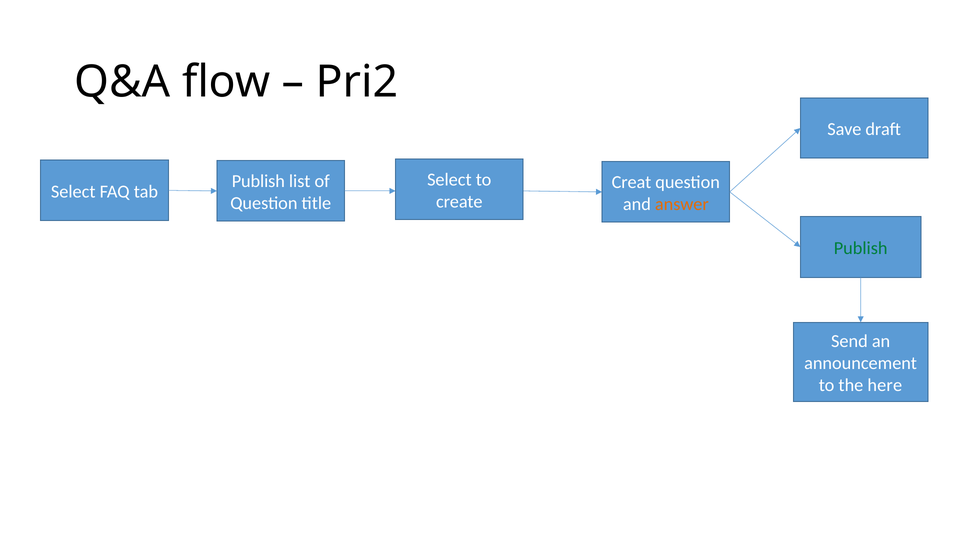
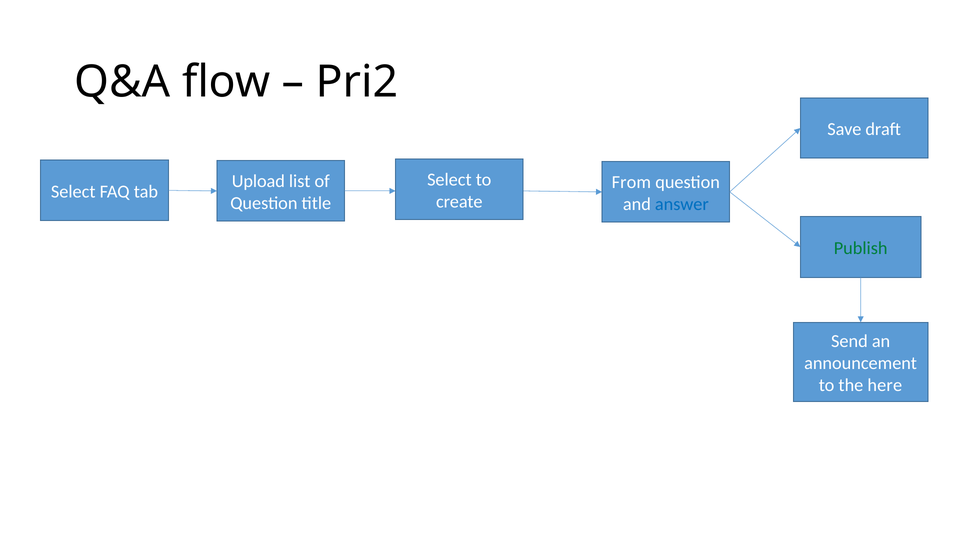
Publish at (258, 181): Publish -> Upload
Creat: Creat -> From
answer colour: orange -> blue
